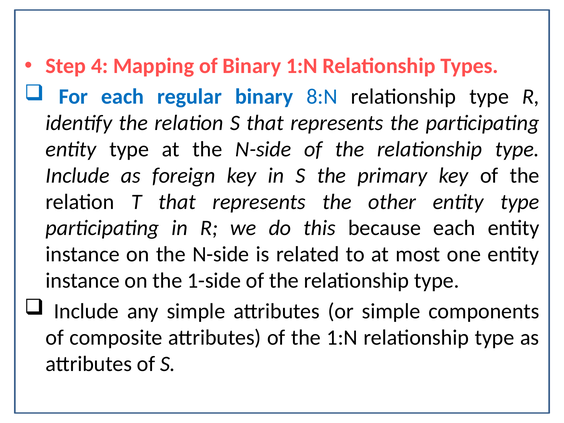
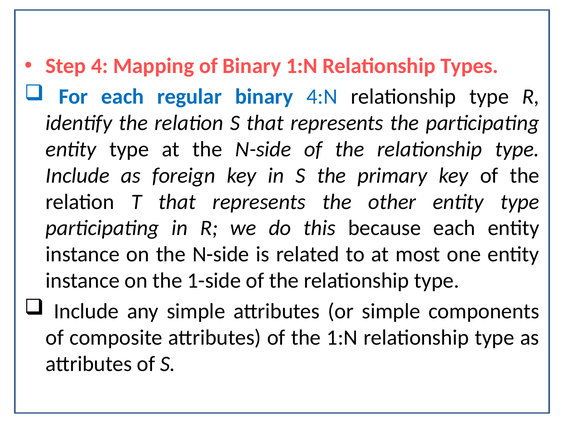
8:N: 8:N -> 4:N
